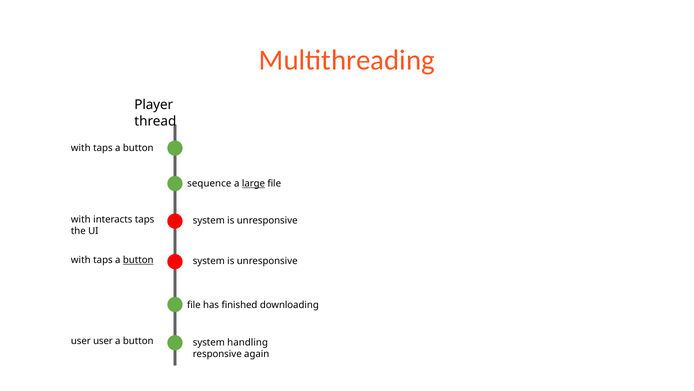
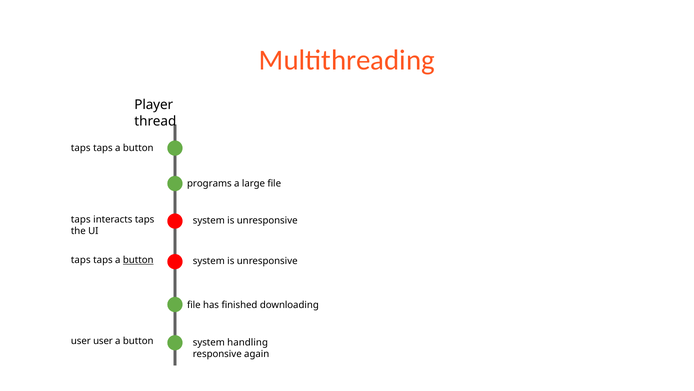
with at (81, 148): with -> taps
sequence: sequence -> programs
large underline: present -> none
with at (81, 219): with -> taps
with at (81, 260): with -> taps
